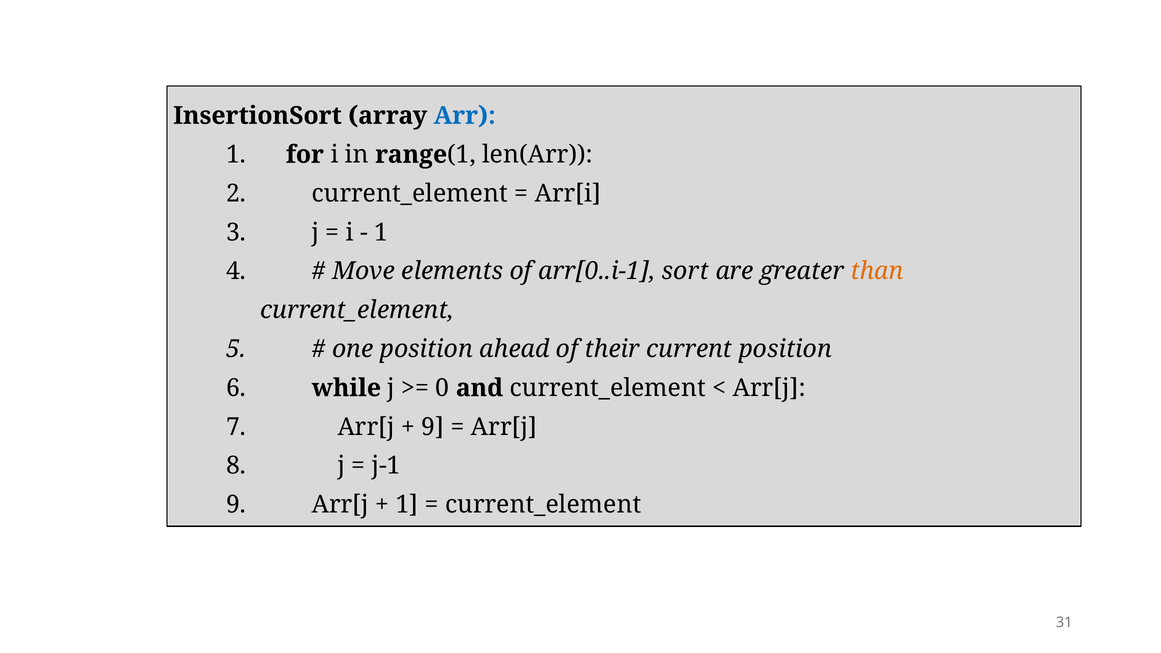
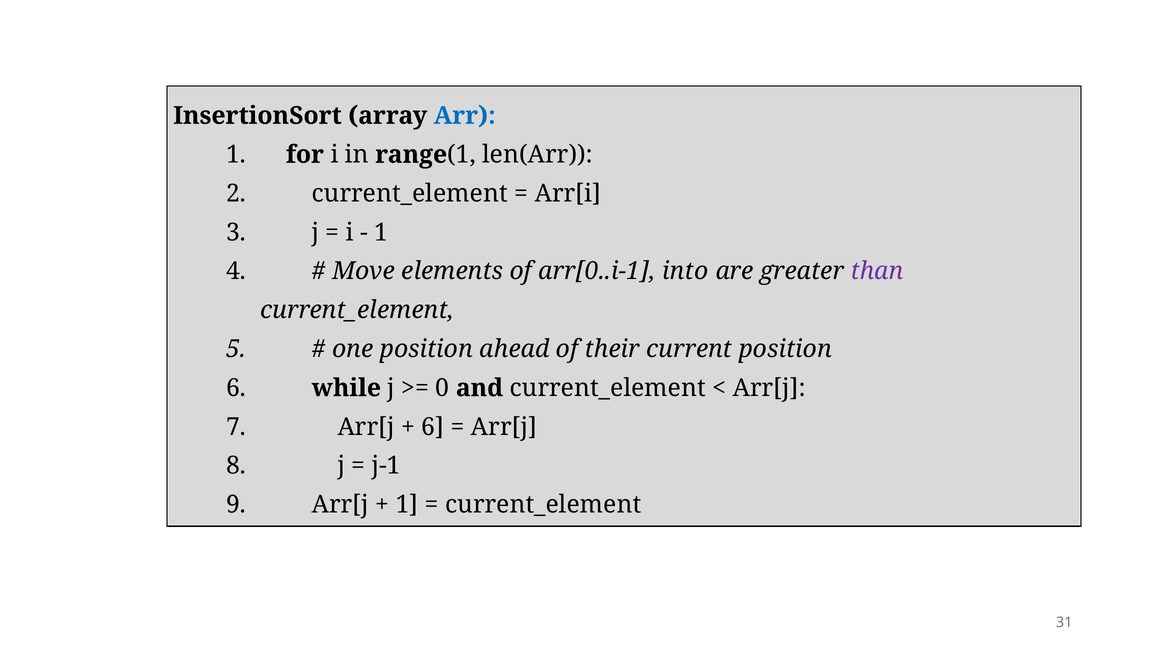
sort: sort -> into
than colour: orange -> purple
9 at (433, 427): 9 -> 6
